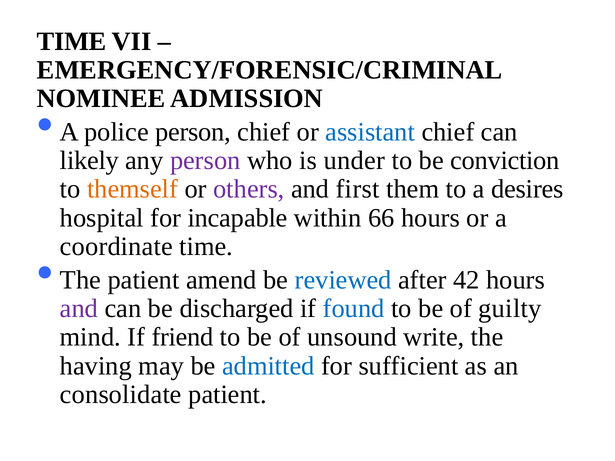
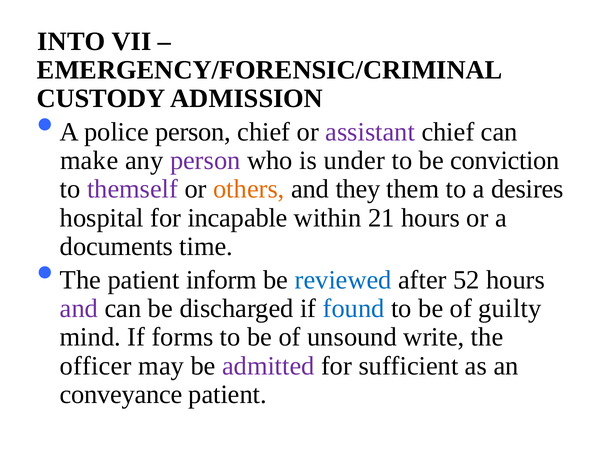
TIME at (72, 41): TIME -> INTO
NOMINEE: NOMINEE -> CUSTODY
assistant colour: blue -> purple
likely: likely -> make
themself colour: orange -> purple
others colour: purple -> orange
first: first -> they
66: 66 -> 21
coordinate: coordinate -> documents
amend: amend -> inform
42: 42 -> 52
friend: friend -> forms
having: having -> officer
admitted colour: blue -> purple
consolidate: consolidate -> conveyance
